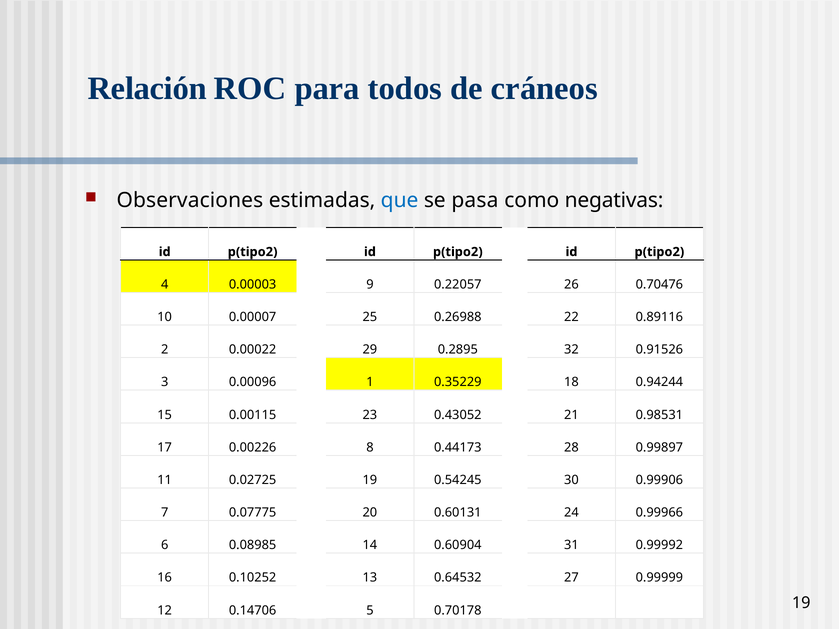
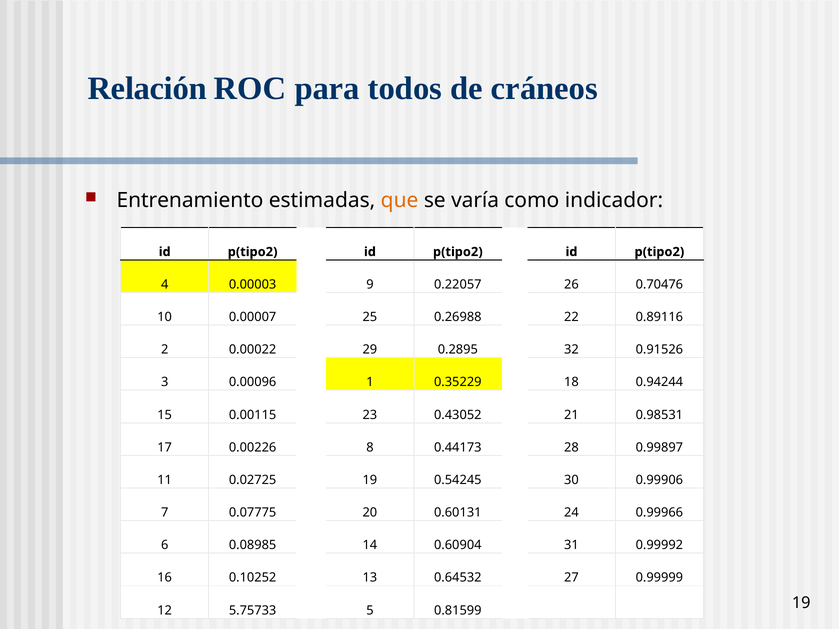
Observaciones: Observaciones -> Entrenamiento
que colour: blue -> orange
pasa: pasa -> varía
negativas: negativas -> indicador
0.14706: 0.14706 -> 5.75733
0.70178: 0.70178 -> 0.81599
